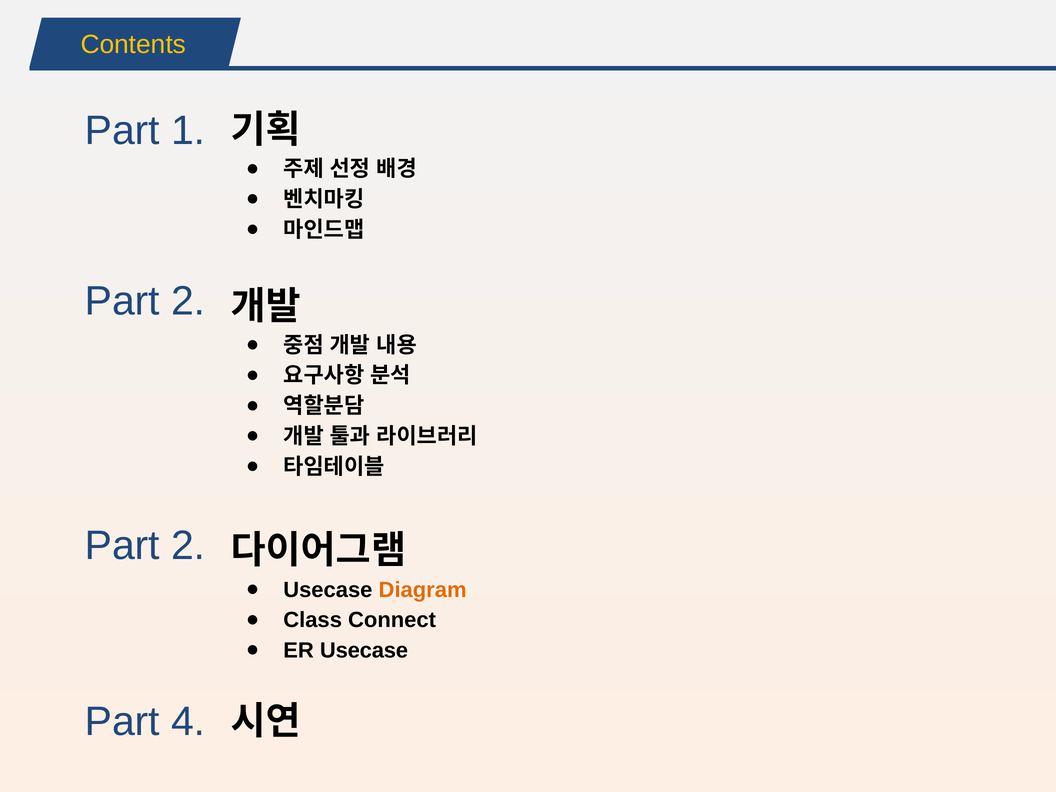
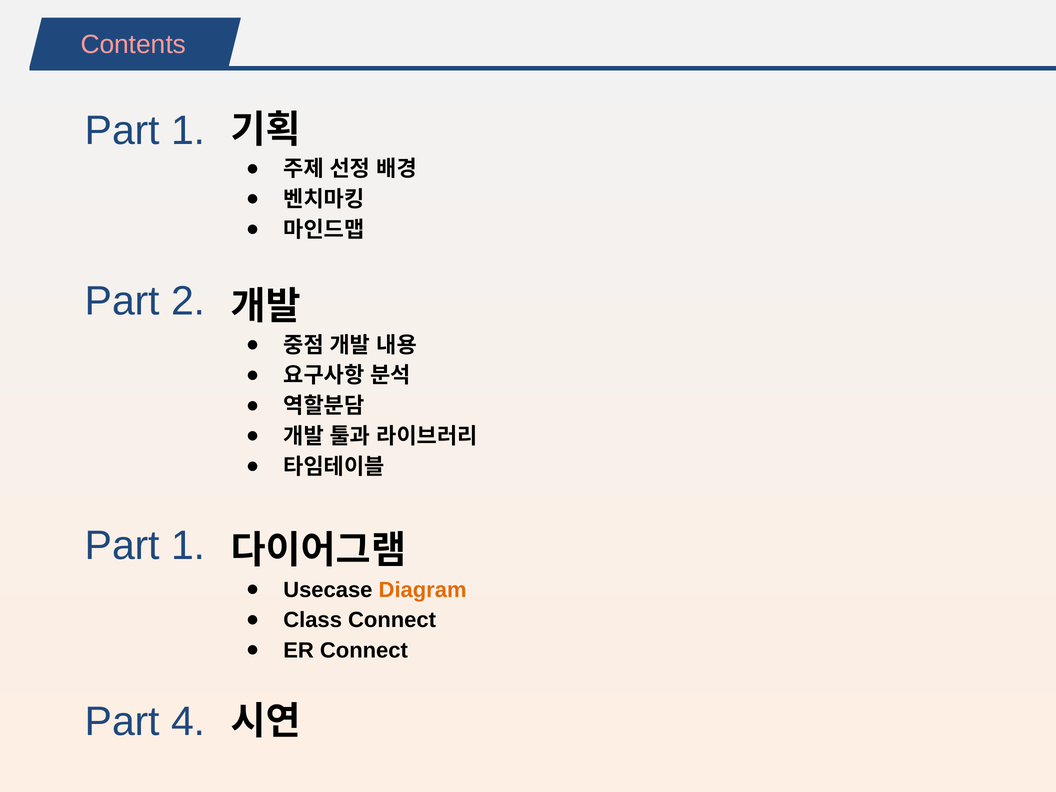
Contents colour: yellow -> pink
2 at (188, 546): 2 -> 1
ER Usecase: Usecase -> Connect
